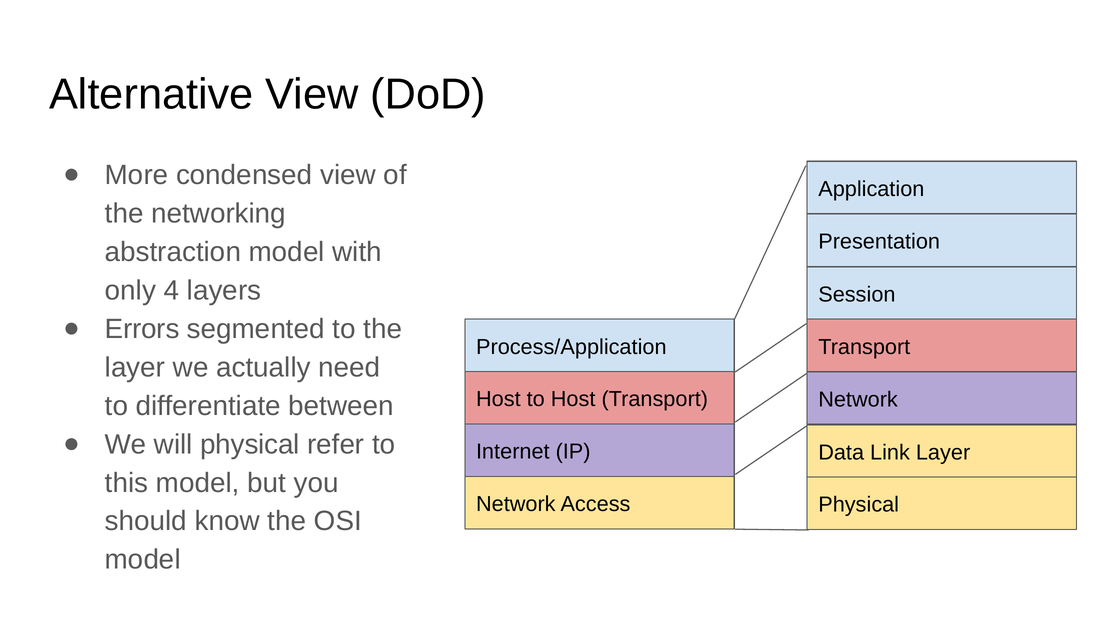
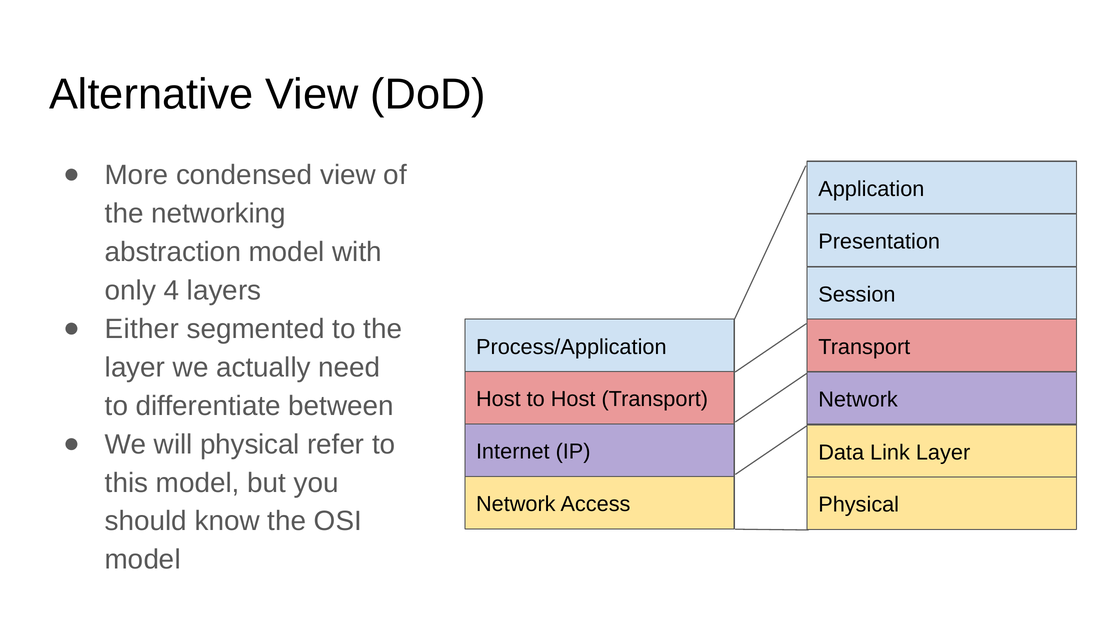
Errors: Errors -> Either
